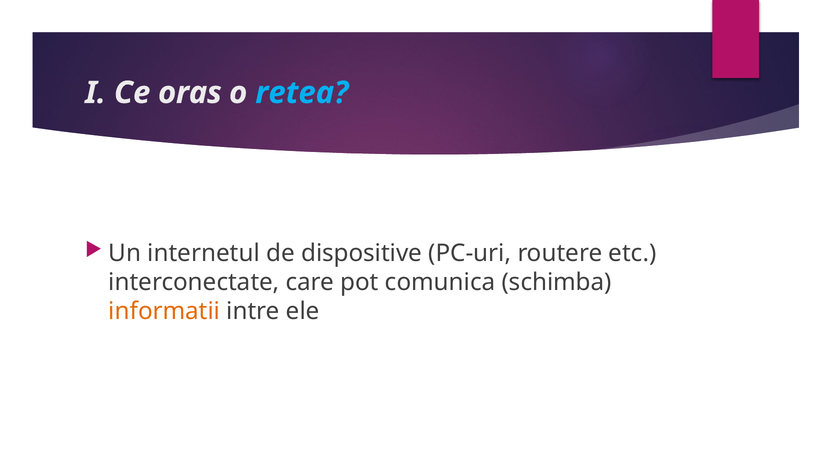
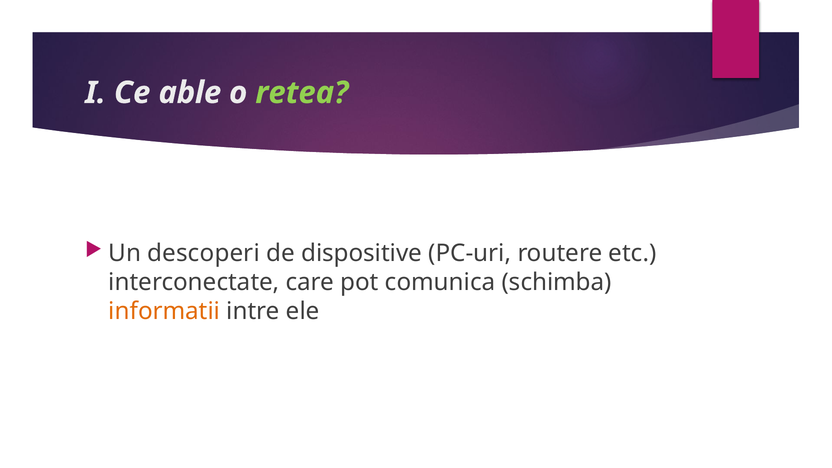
oras: oras -> able
retea colour: light blue -> light green
internetul: internetul -> descoperi
